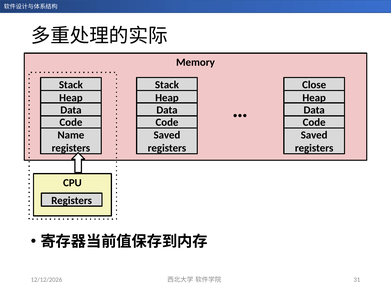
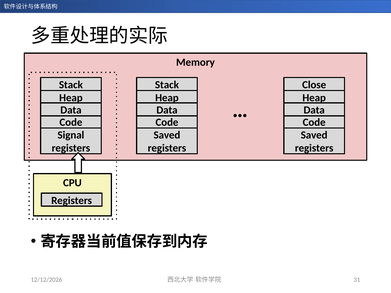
Name: Name -> Signal
